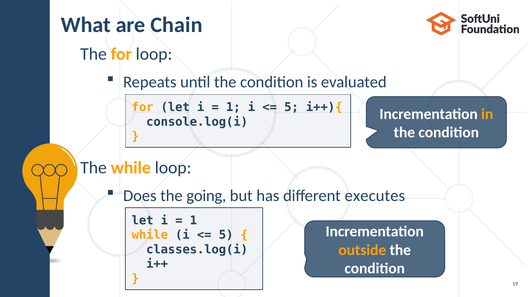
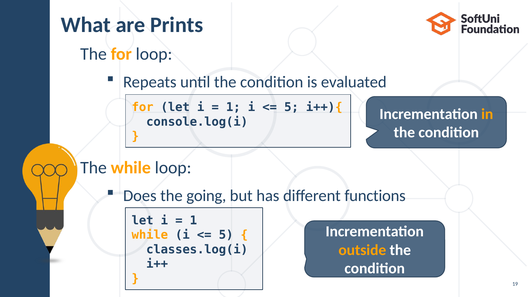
Chain: Chain -> Prints
executes: executes -> functions
